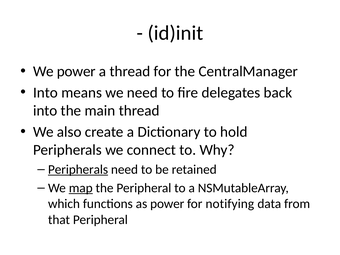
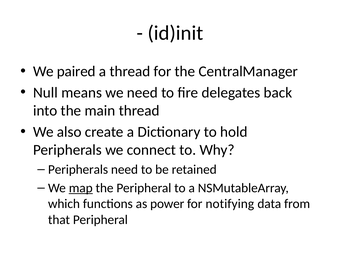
We power: power -> paired
Into at (45, 93): Into -> Null
Peripherals at (78, 169) underline: present -> none
